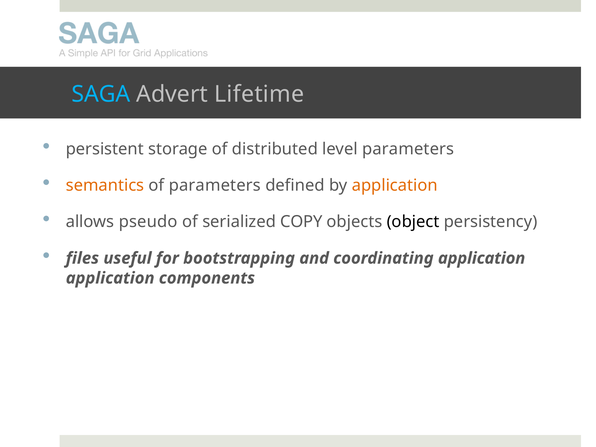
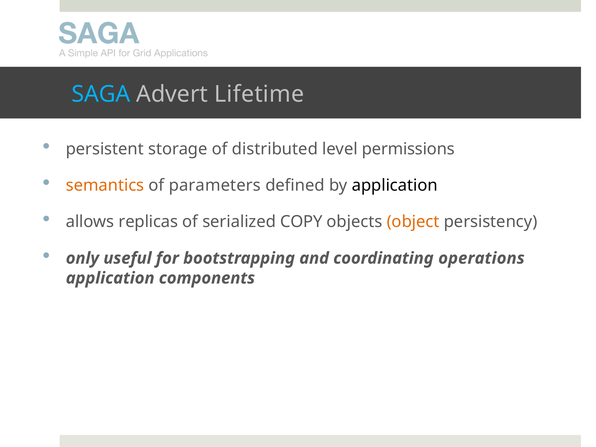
level parameters: parameters -> permissions
application at (395, 185) colour: orange -> black
pseudo: pseudo -> replicas
object colour: black -> orange
files: files -> only
coordinating application: application -> operations
